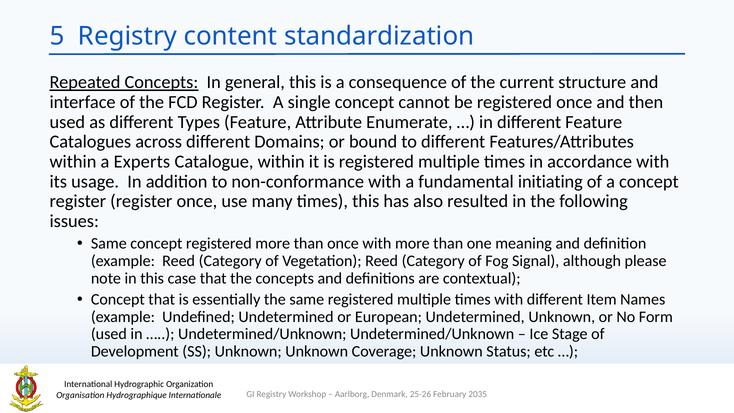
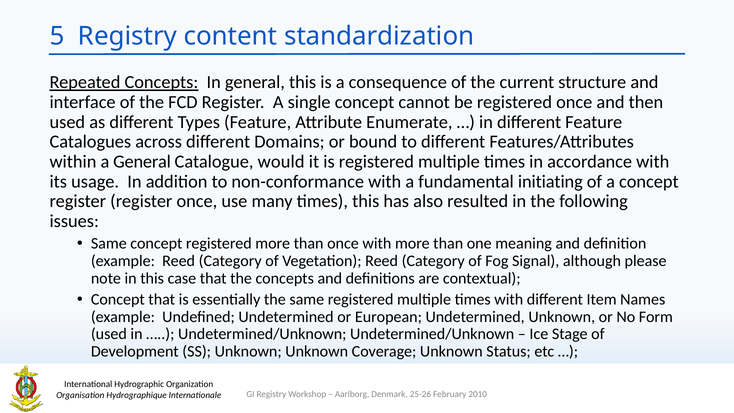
a Experts: Experts -> General
Catalogue within: within -> would
2035: 2035 -> 2010
